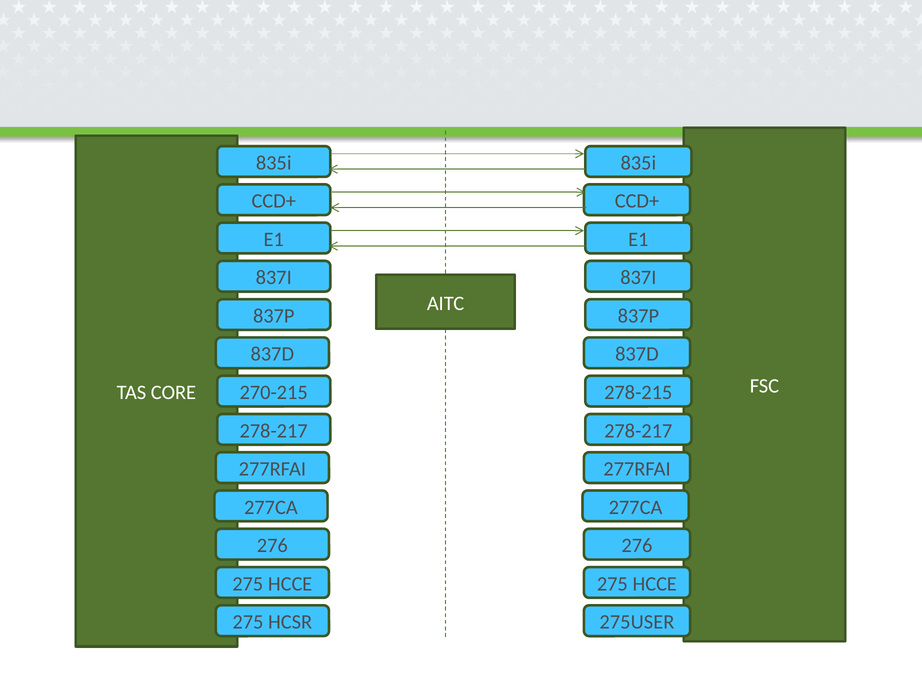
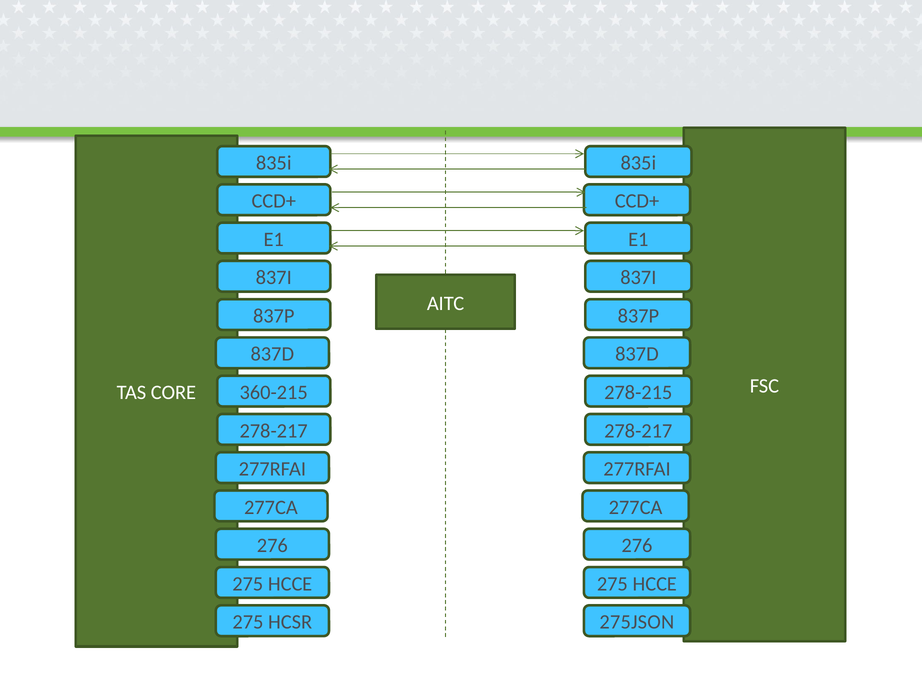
270-215: 270-215 -> 360-215
275USER: 275USER -> 275JSON
